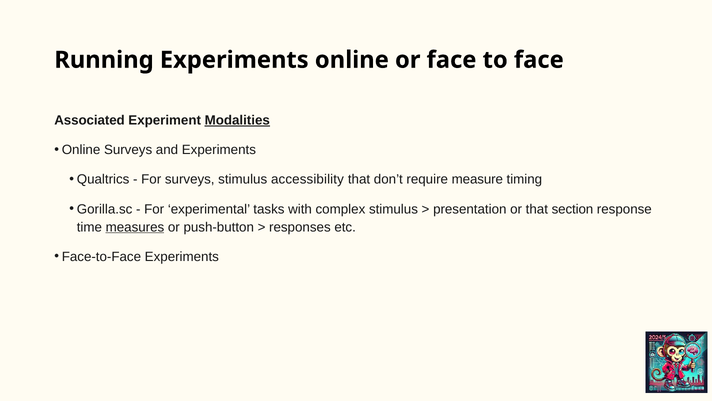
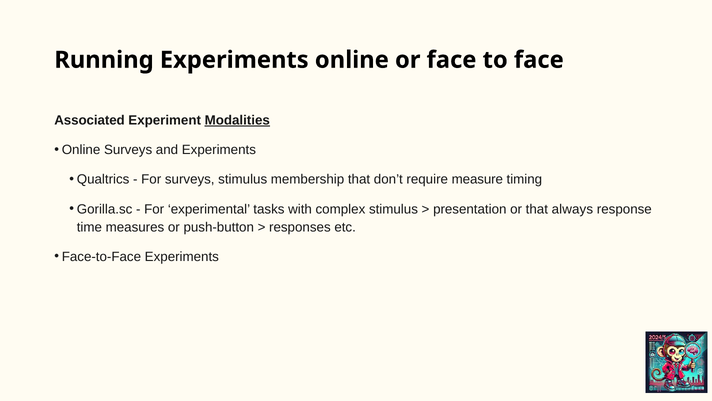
accessibility: accessibility -> membership
section: section -> always
measures underline: present -> none
